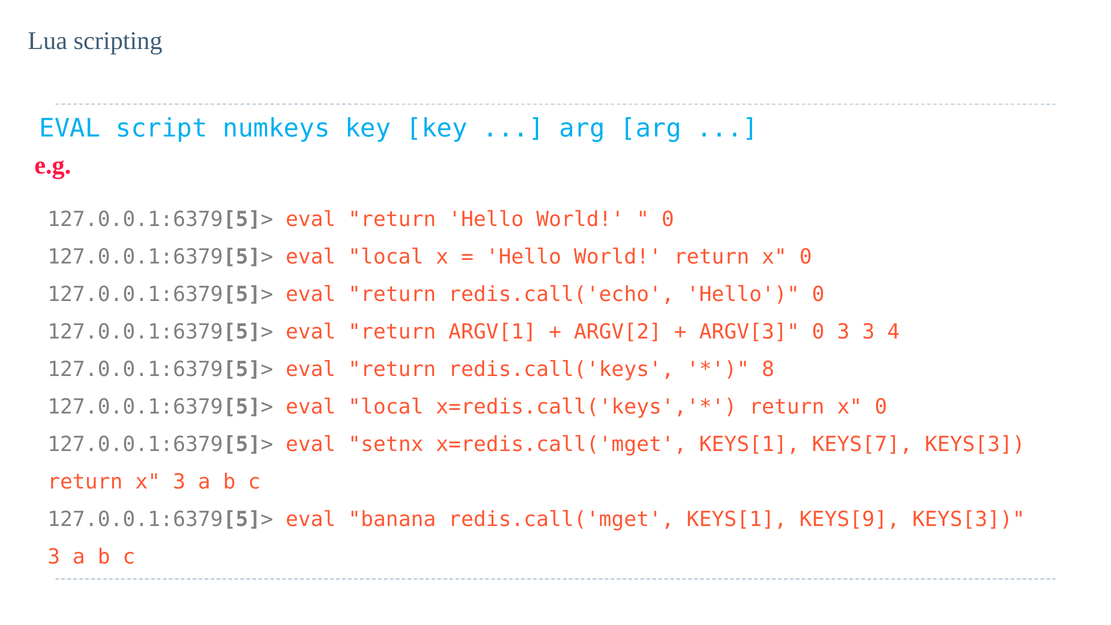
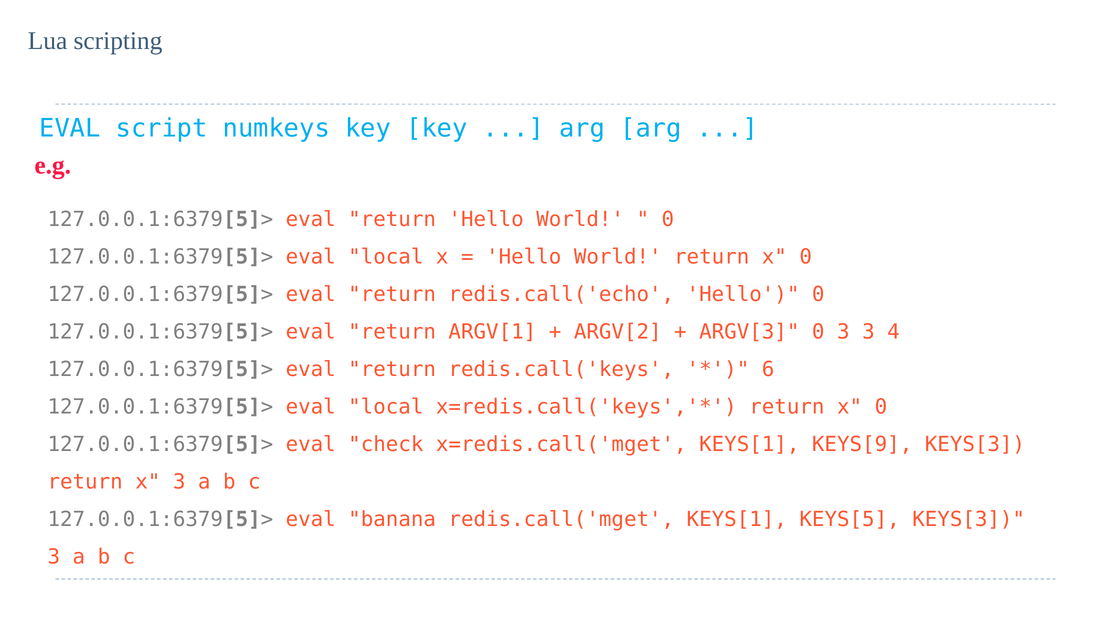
8: 8 -> 6
setnx: setnx -> check
KEYS[7: KEYS[7 -> KEYS[9
KEYS[9: KEYS[9 -> KEYS[5
